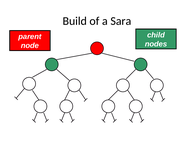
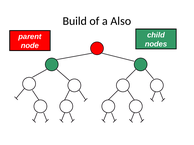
Sara: Sara -> Also
